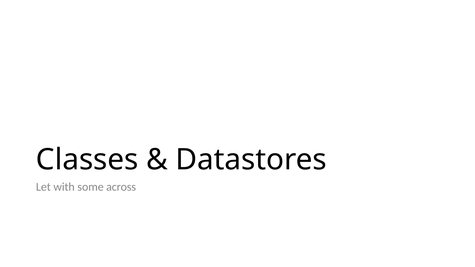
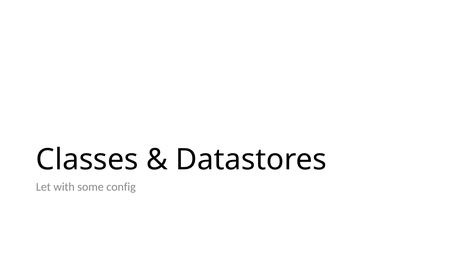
across: across -> config
